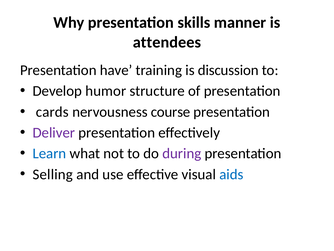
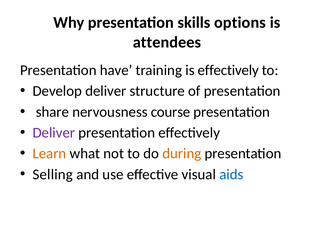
manner: manner -> options
is discussion: discussion -> effectively
Develop humor: humor -> deliver
cards: cards -> share
Learn colour: blue -> orange
during colour: purple -> orange
